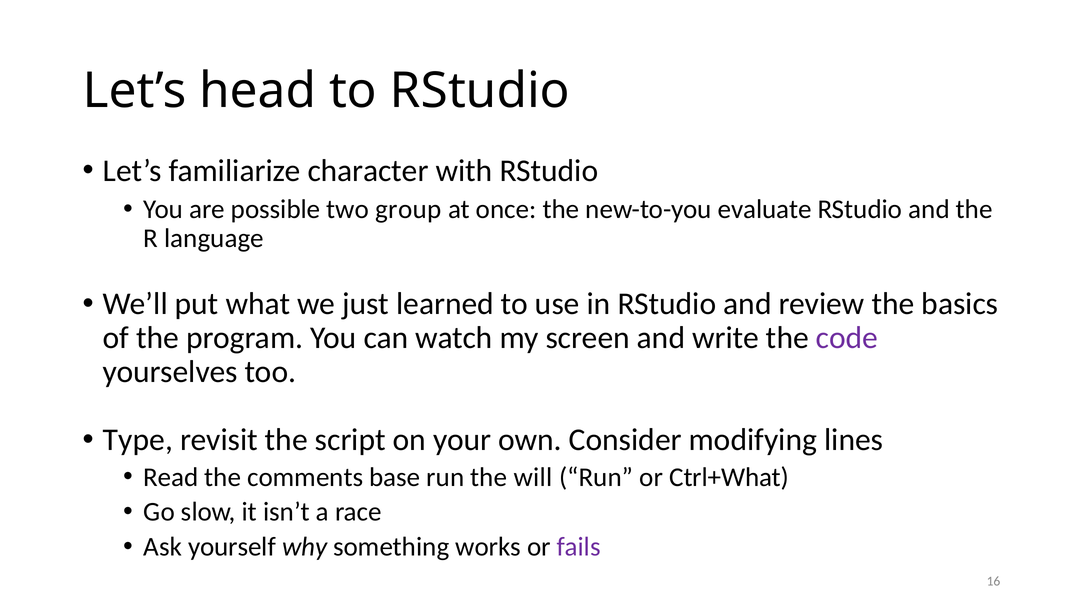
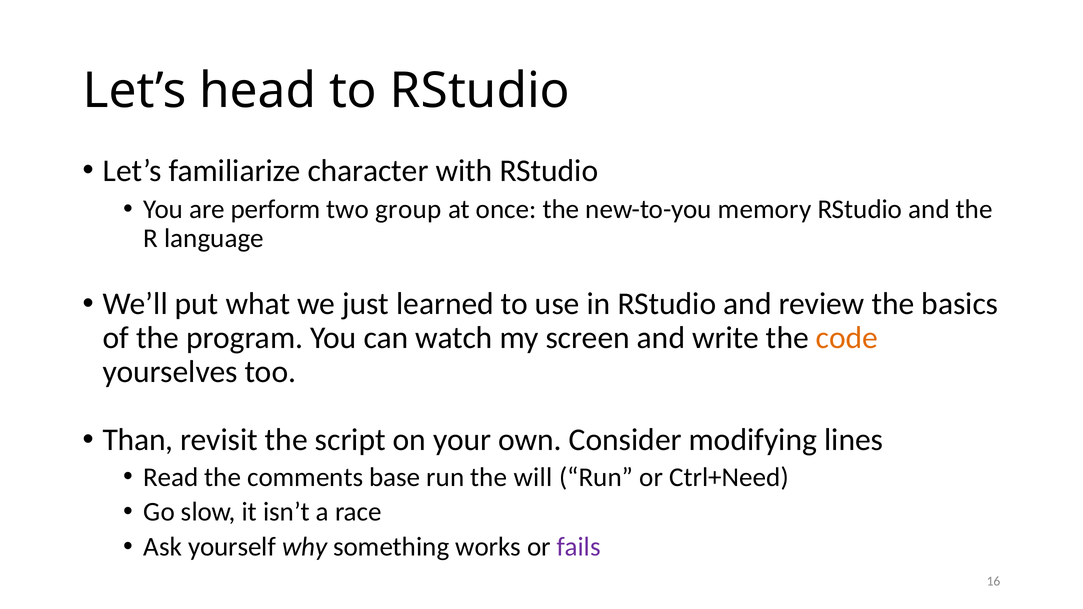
possible: possible -> perform
evaluate: evaluate -> memory
code colour: purple -> orange
Type: Type -> Than
Ctrl+What: Ctrl+What -> Ctrl+Need
